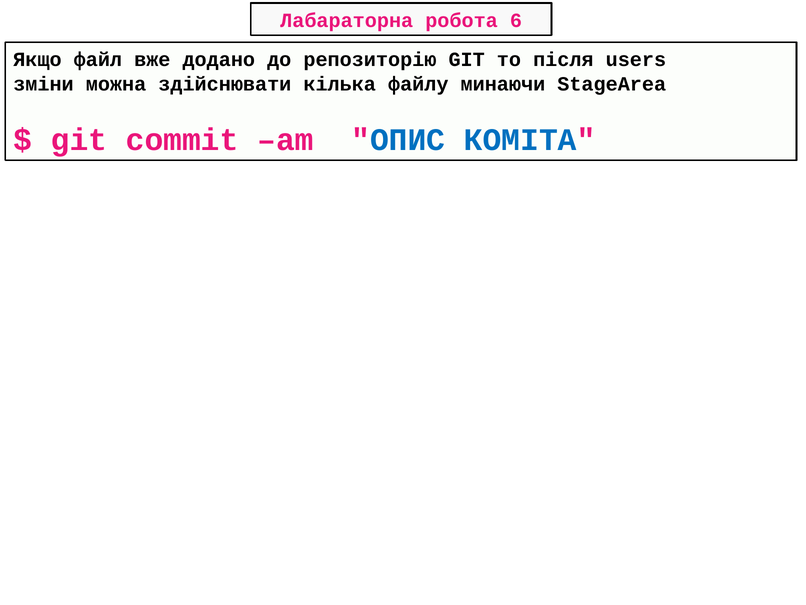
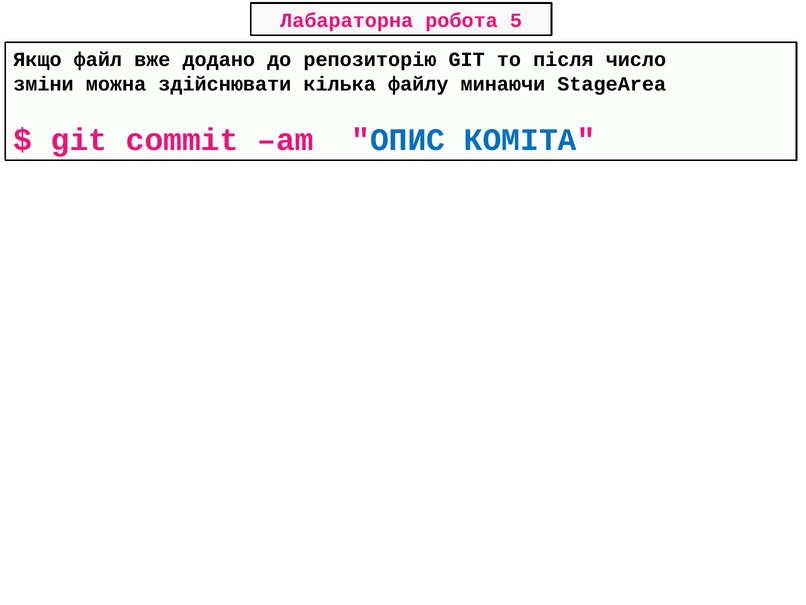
6: 6 -> 5
users: users -> число
